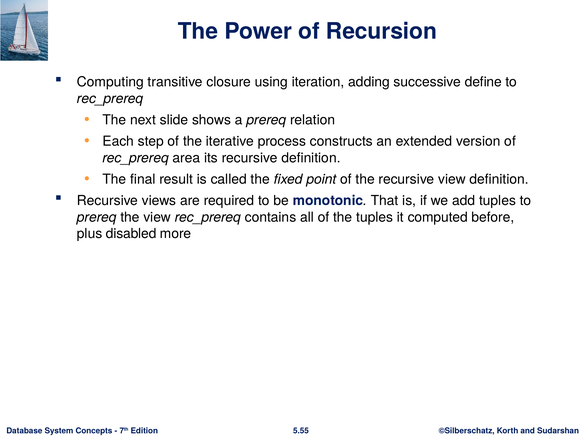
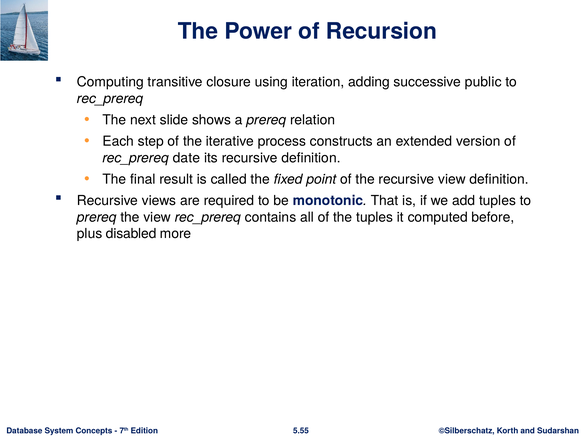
define: define -> public
area: area -> date
